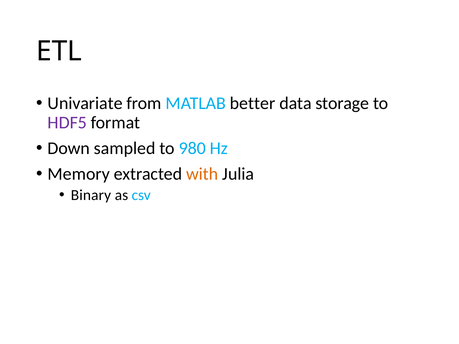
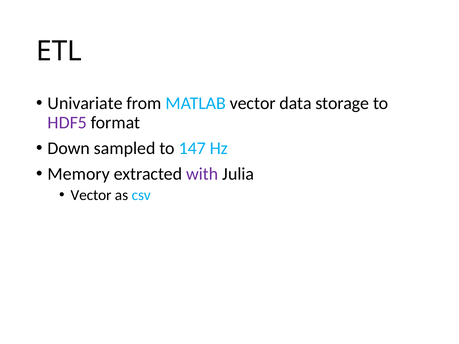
MATLAB better: better -> vector
980: 980 -> 147
with colour: orange -> purple
Binary at (91, 195): Binary -> Vector
